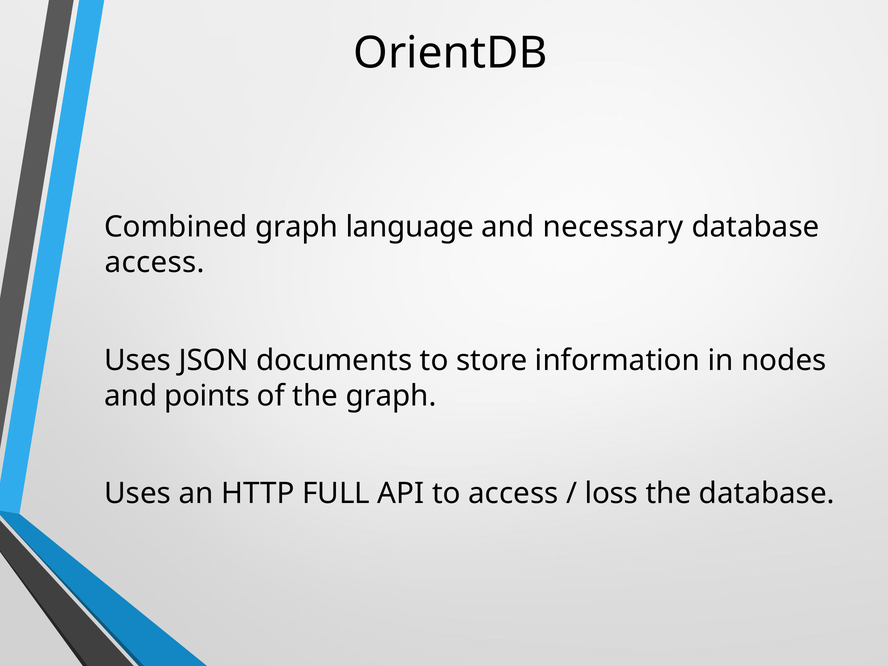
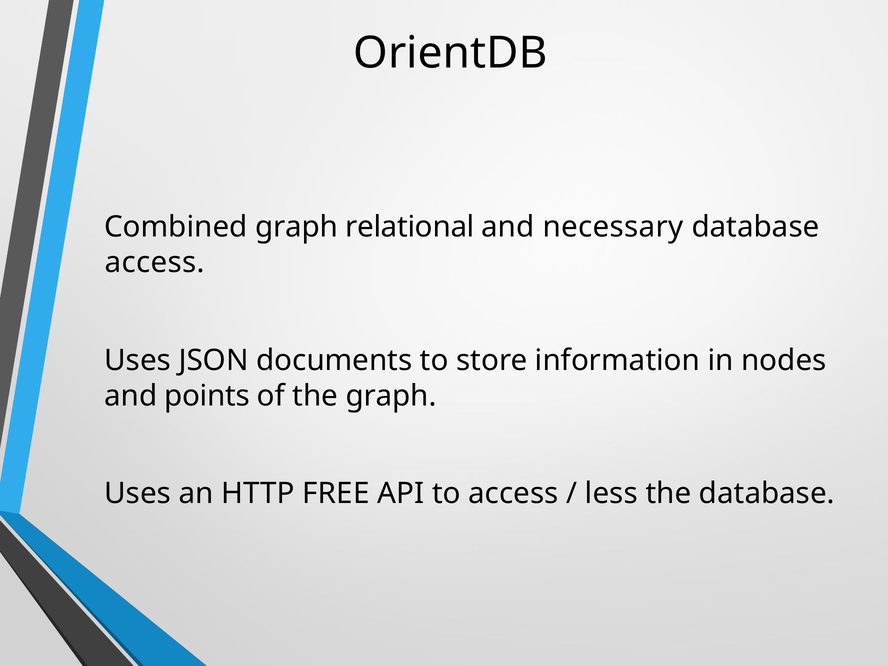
language: language -> relational
FULL: FULL -> FREE
loss: loss -> less
